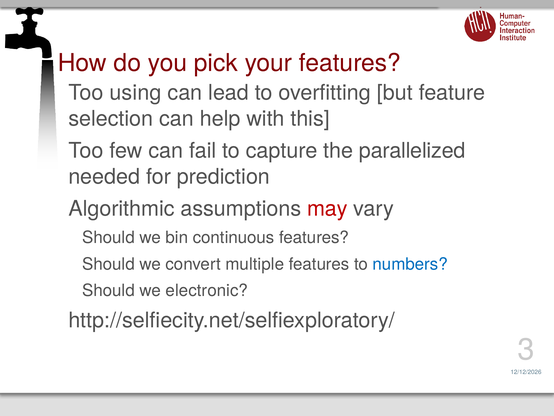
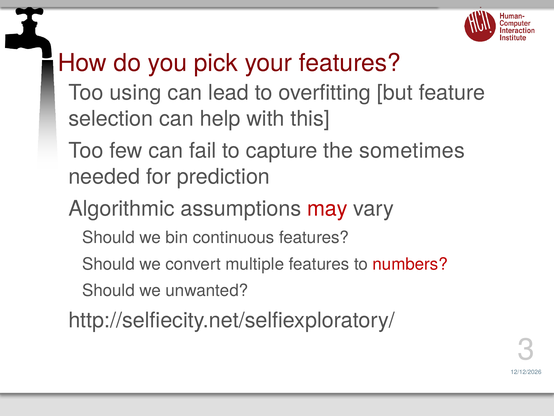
parallelized: parallelized -> sometimes
numbers colour: blue -> red
electronic: electronic -> unwanted
